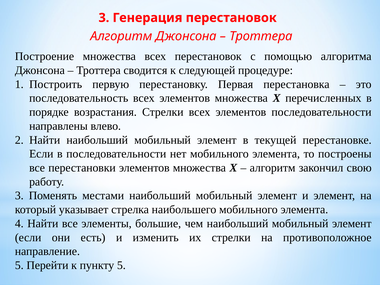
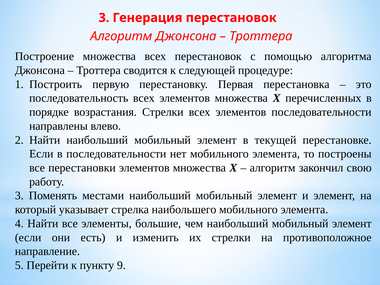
пункту 5: 5 -> 9
